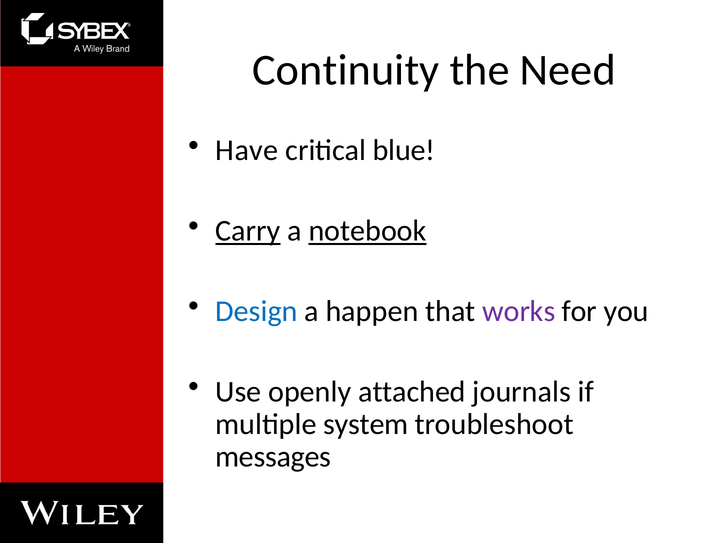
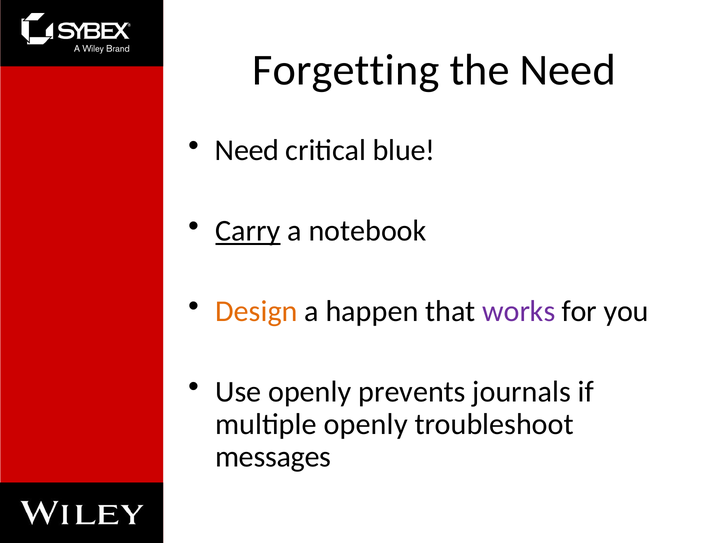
Continuity: Continuity -> Forgetting
Have at (247, 151): Have -> Need
notebook underline: present -> none
Design colour: blue -> orange
attached: attached -> prevents
multiple system: system -> openly
